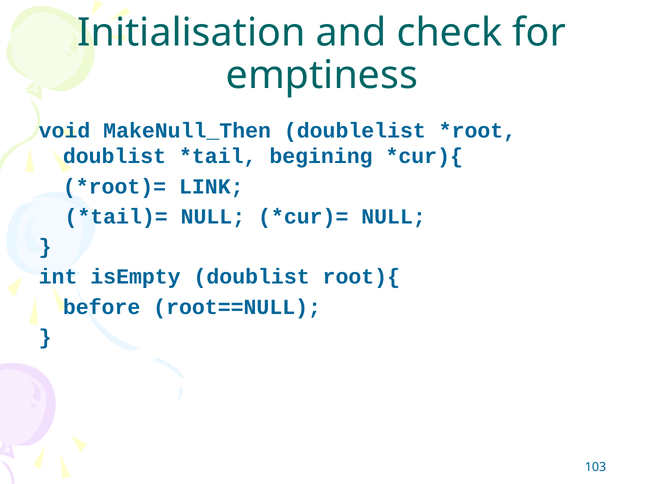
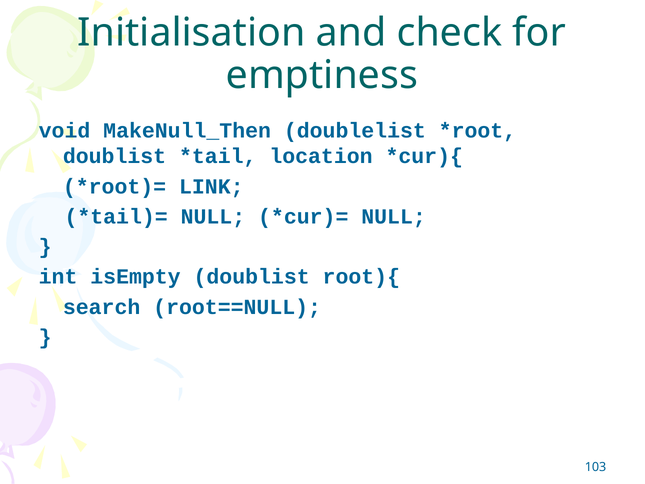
begining: begining -> location
before: before -> search
